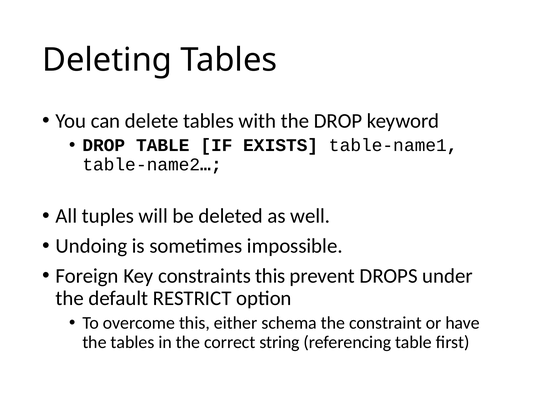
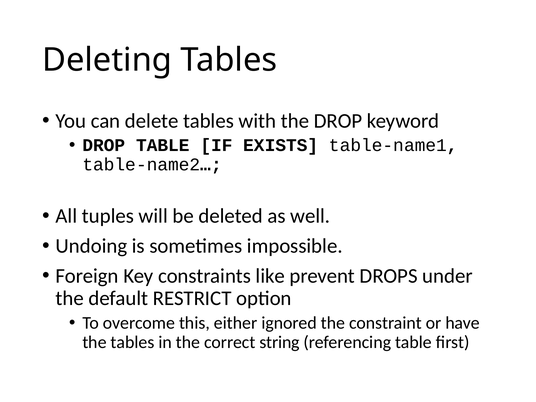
constraints this: this -> like
schema: schema -> ignored
